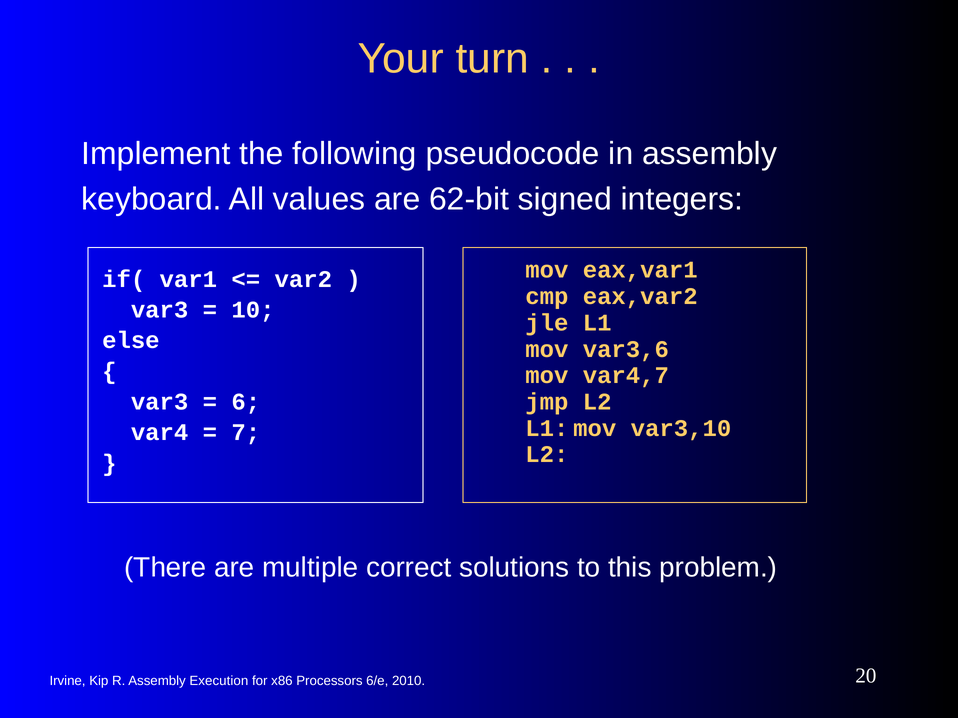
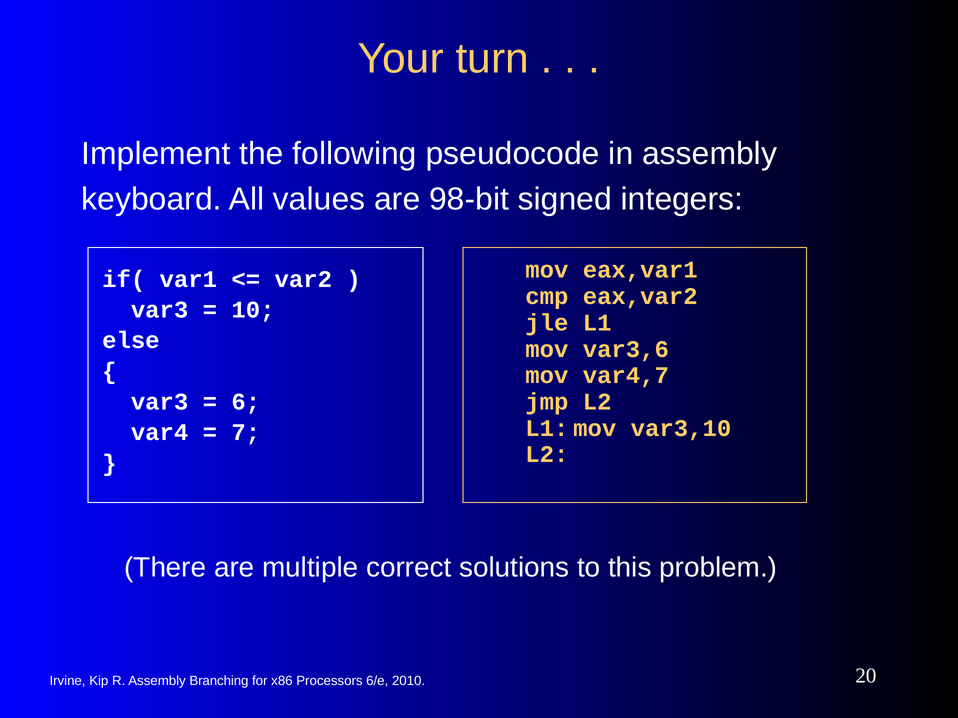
62-bit: 62-bit -> 98-bit
Execution: Execution -> Branching
